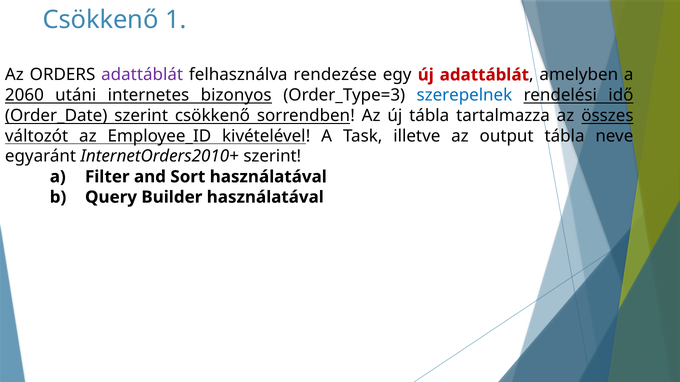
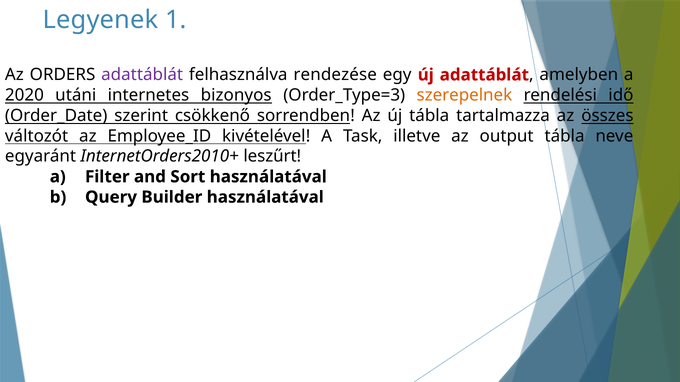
Csökkenő at (101, 20): Csökkenő -> Legyenek
2060: 2060 -> 2020
szerepelnek colour: blue -> orange
InternetOrders2010+ szerint: szerint -> leszűrt
